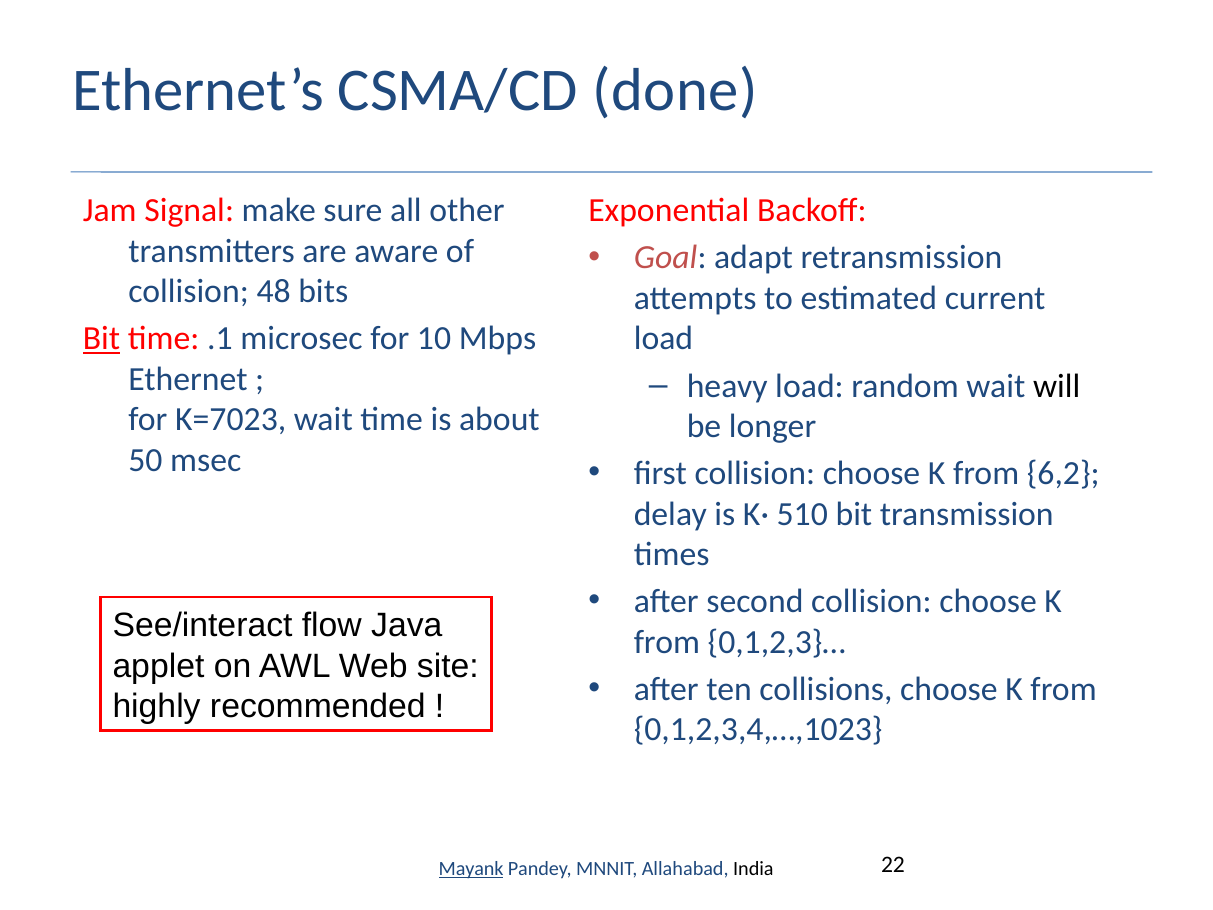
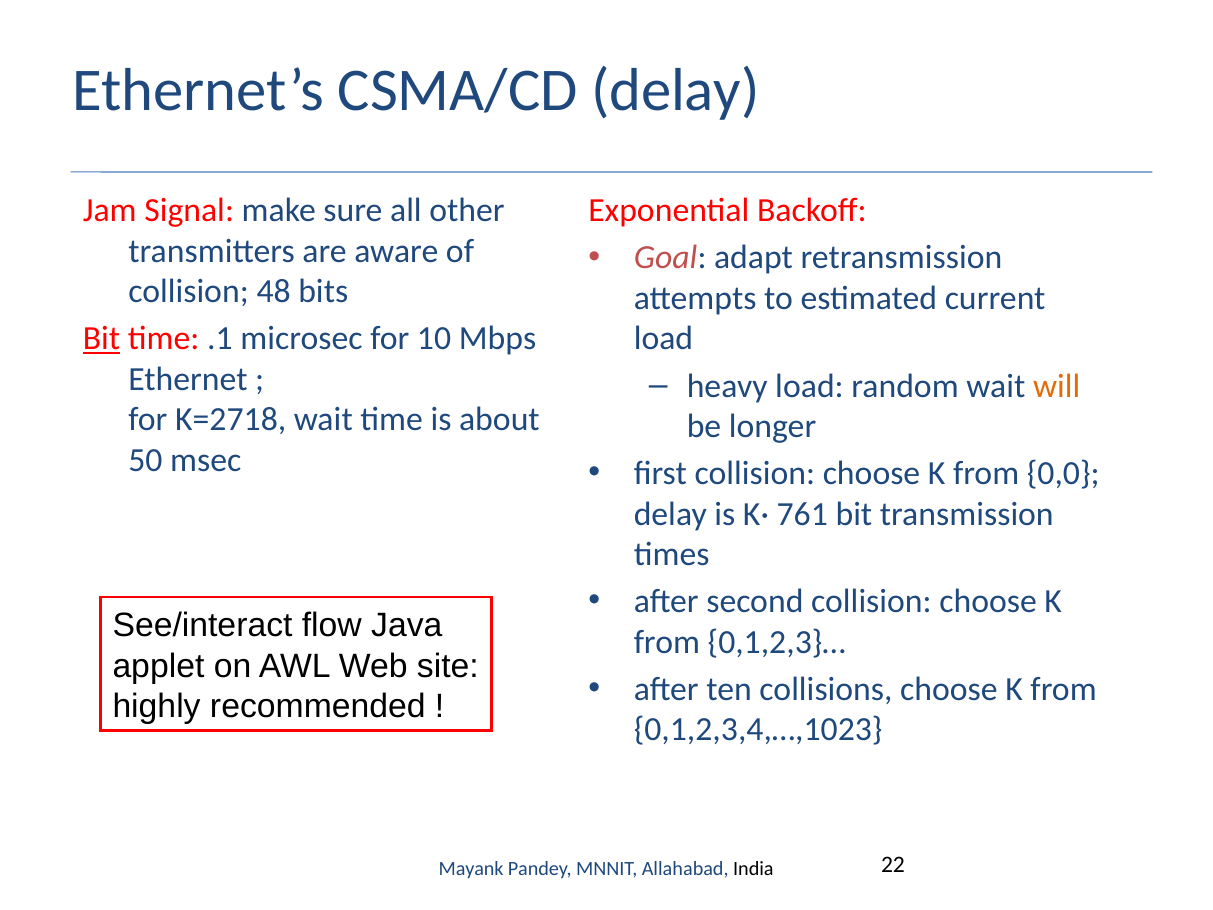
CSMA/CD done: done -> delay
will colour: black -> orange
K=7023: K=7023 -> K=2718
6,2: 6,2 -> 0,0
510: 510 -> 761
Mayank underline: present -> none
